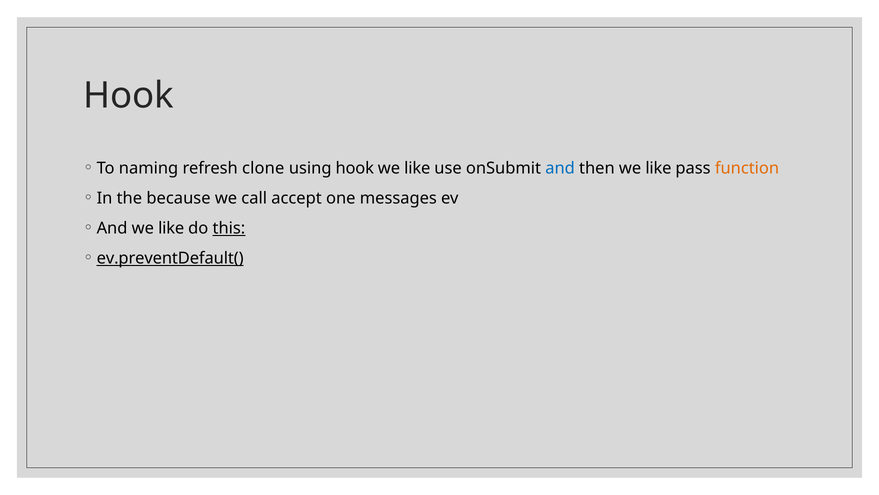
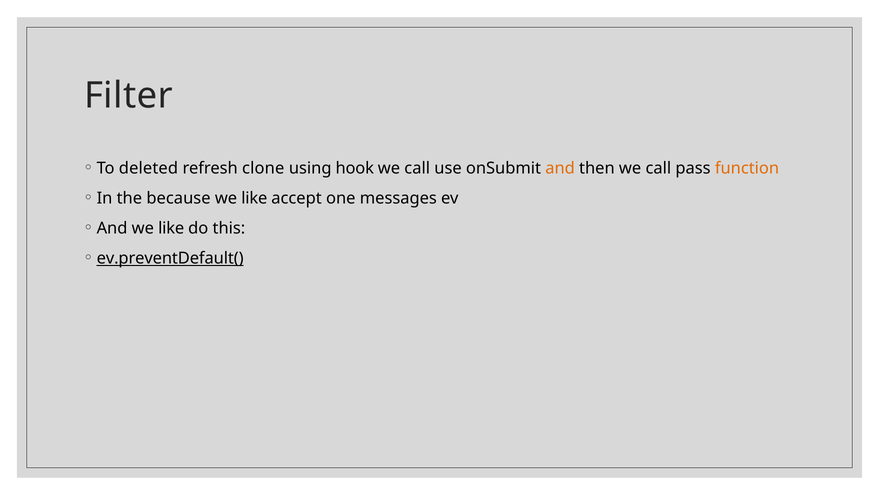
Hook at (129, 96): Hook -> Filter
naming: naming -> deleted
like at (417, 168): like -> call
and at (560, 168) colour: blue -> orange
then we like: like -> call
call at (254, 198): call -> like
this underline: present -> none
